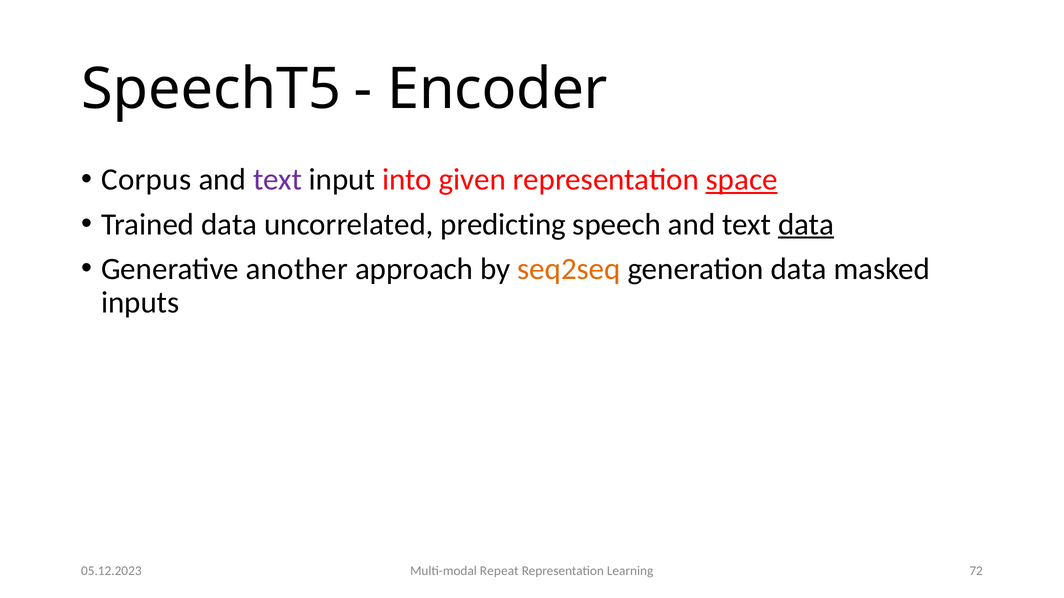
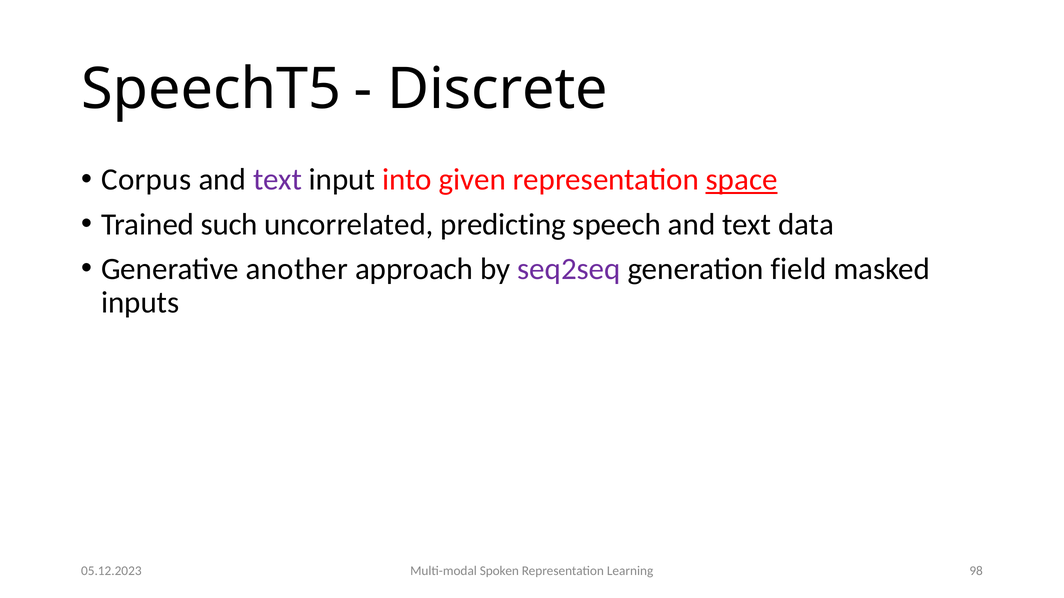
Encoder: Encoder -> Discrete
Trained data: data -> such
data at (806, 225) underline: present -> none
seq2seq colour: orange -> purple
generation data: data -> field
Repeat: Repeat -> Spoken
72: 72 -> 98
